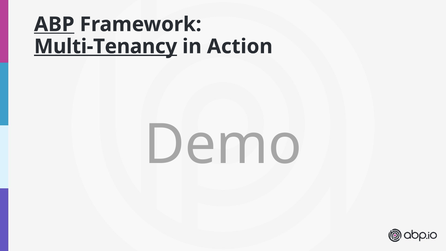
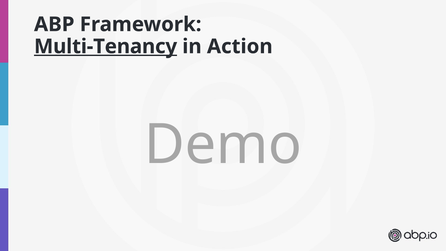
ABP underline: present -> none
